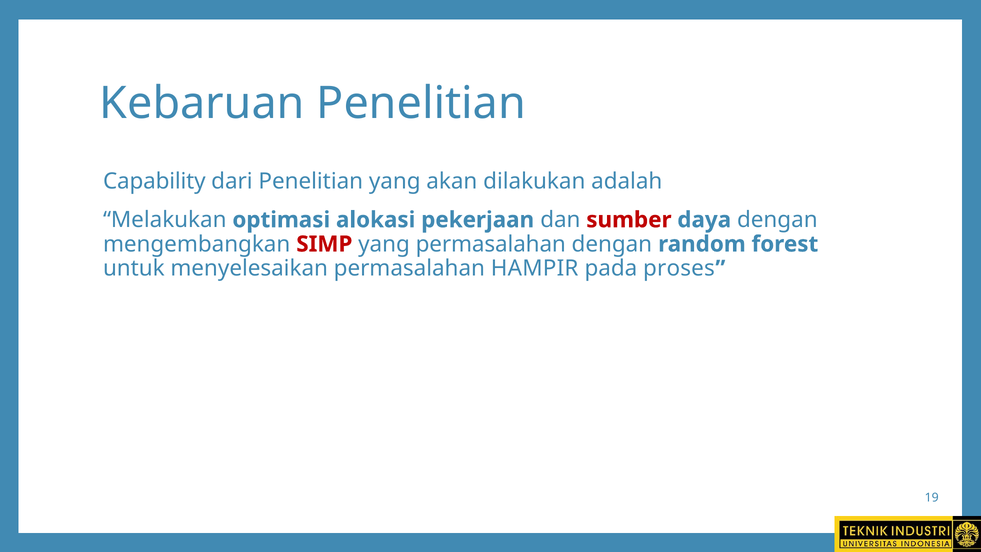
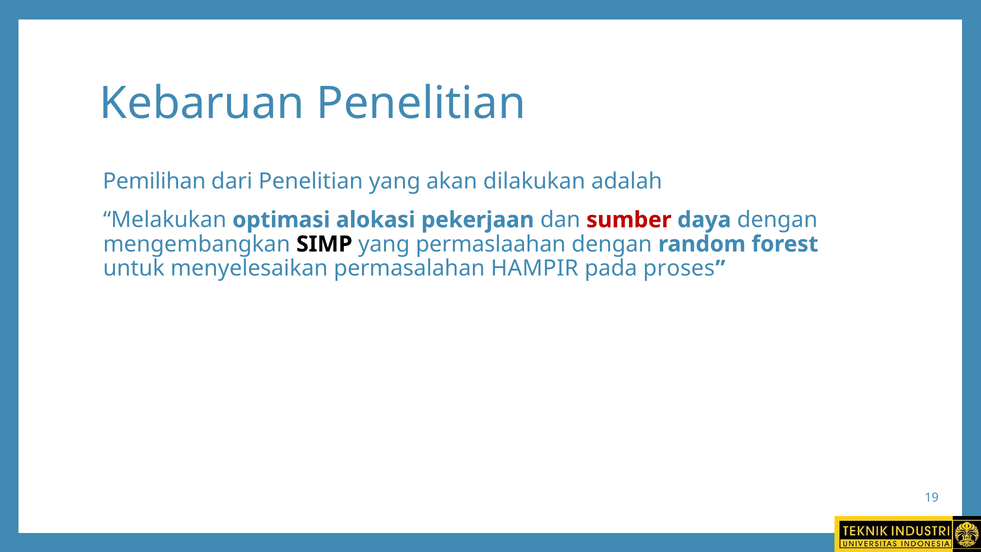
Capability: Capability -> Pemilihan
SIMP colour: red -> black
yang permasalahan: permasalahan -> permaslaahan
